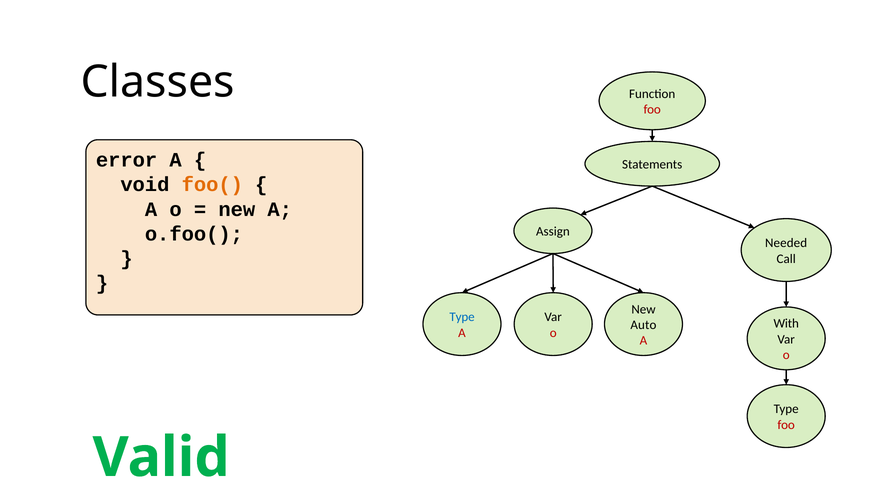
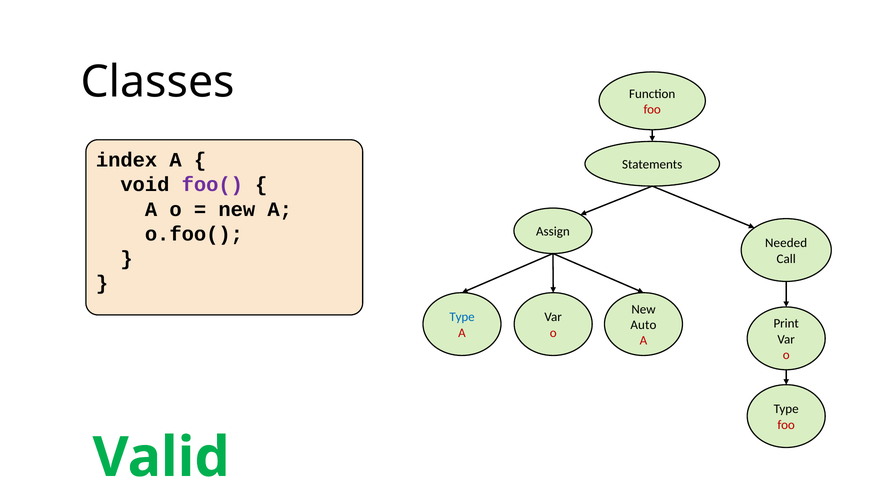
error: error -> index
foo( colour: orange -> purple
With: With -> Print
